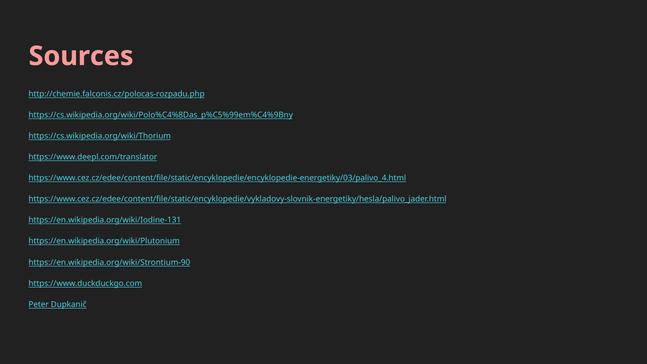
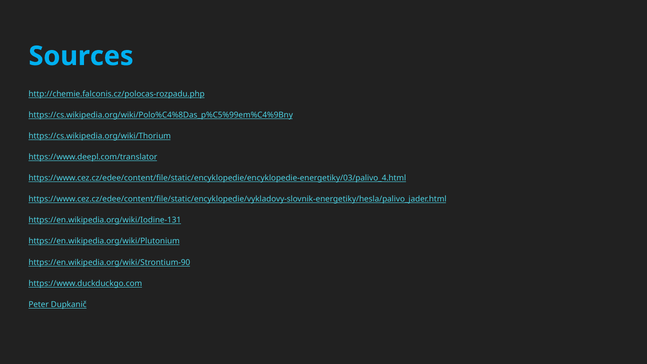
Sources colour: pink -> light blue
